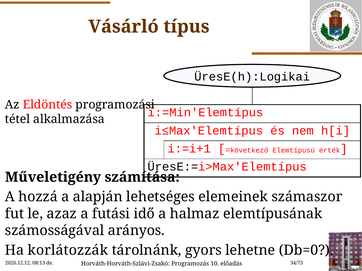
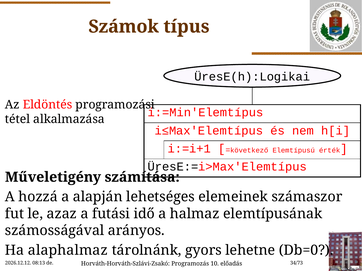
Vásárló: Vásárló -> Számok
korlátozzák: korlátozzák -> alaphalmaz
